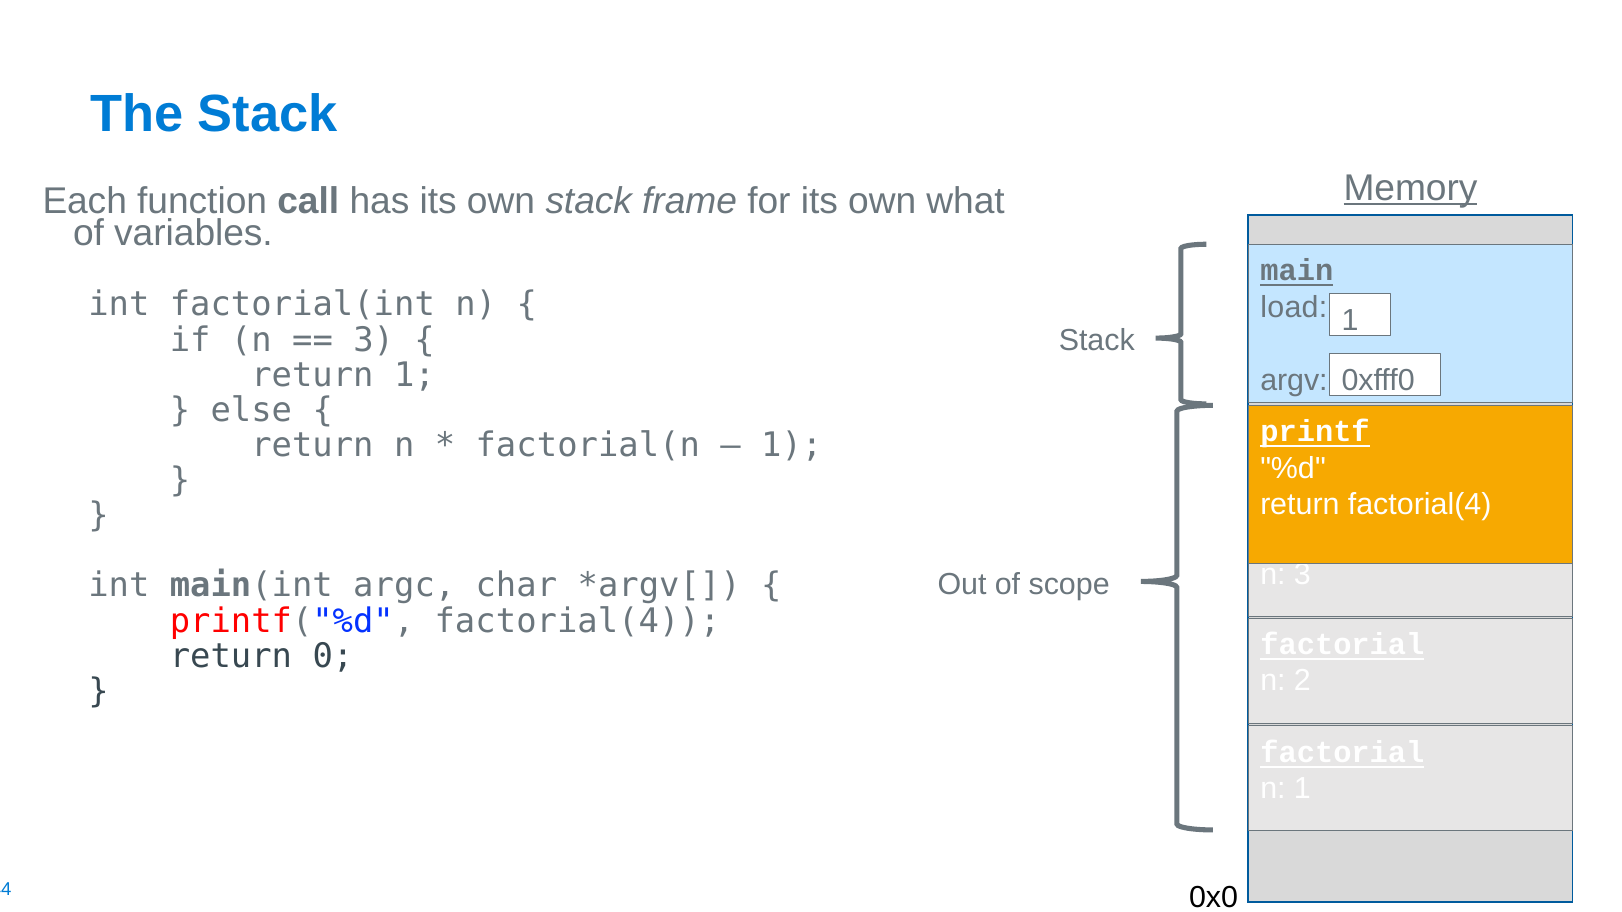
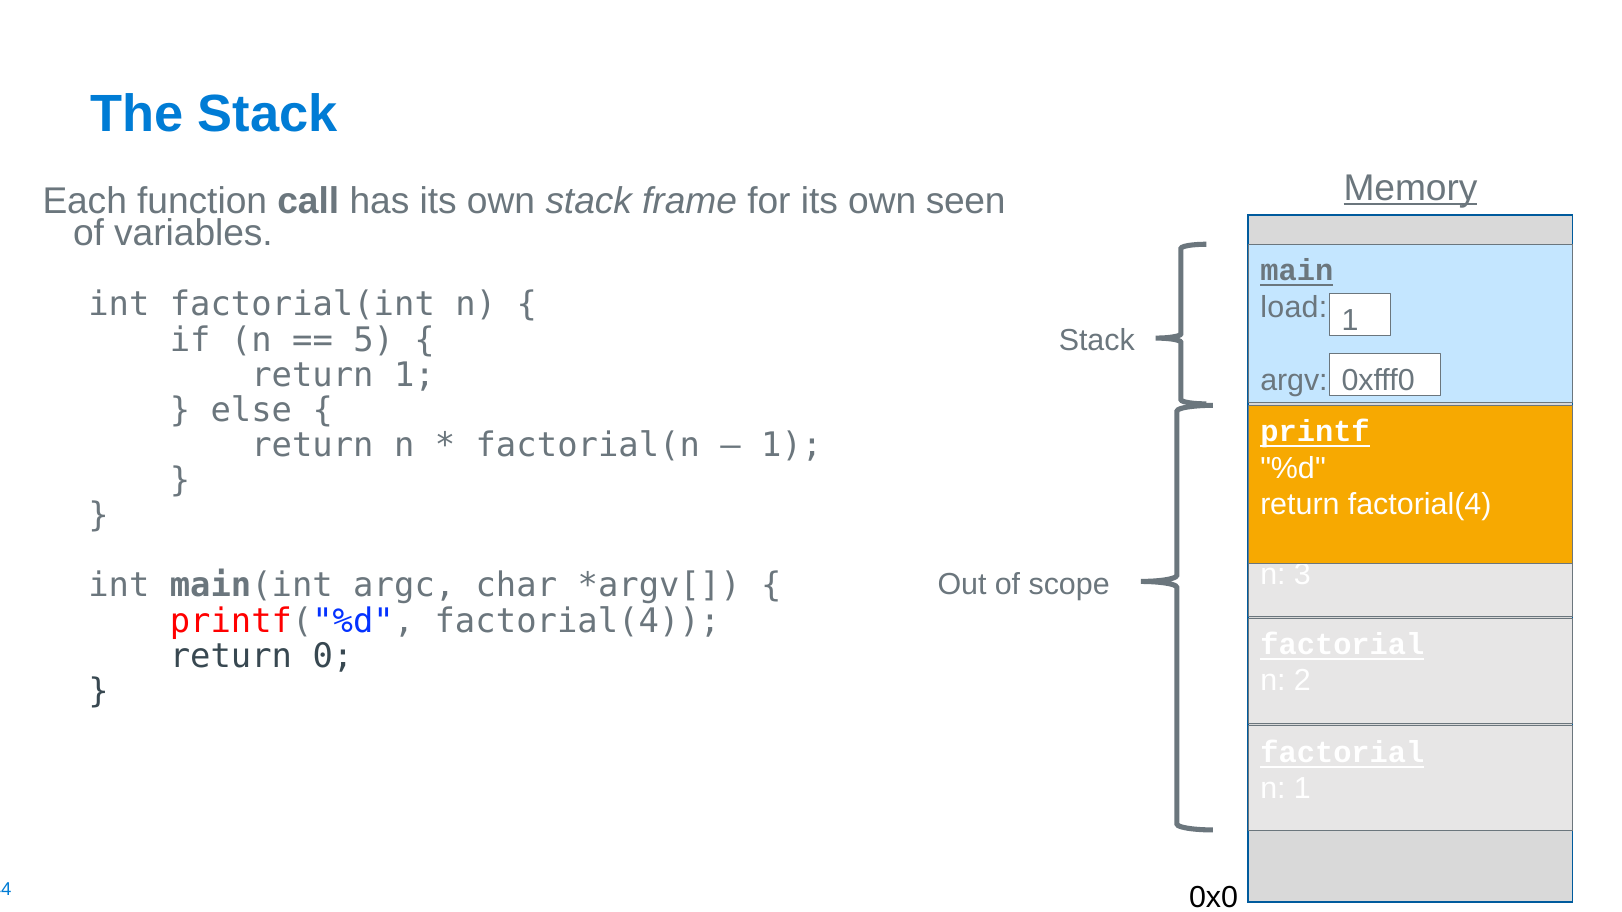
what: what -> seen
3 at (374, 340): 3 -> 5
